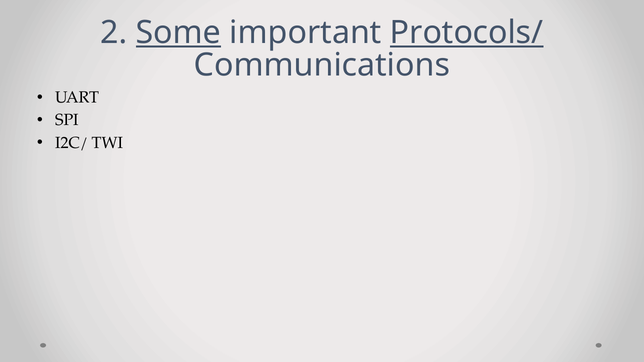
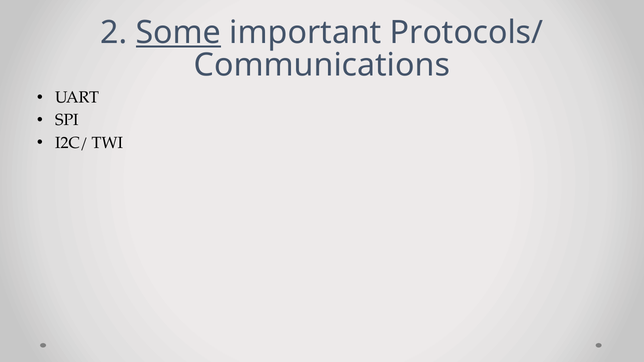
Protocols/ underline: present -> none
